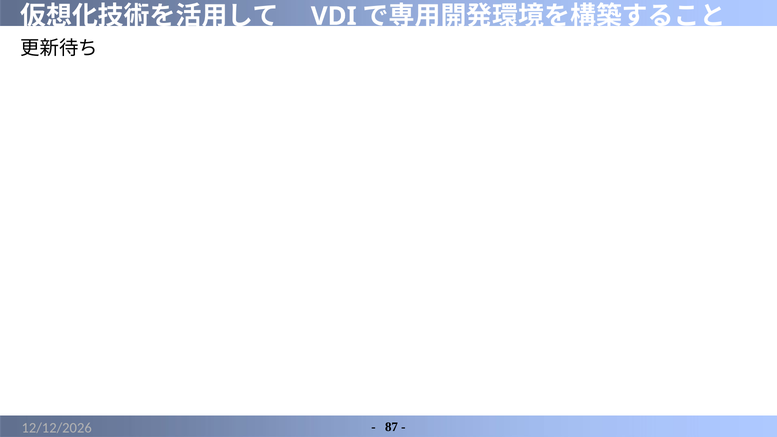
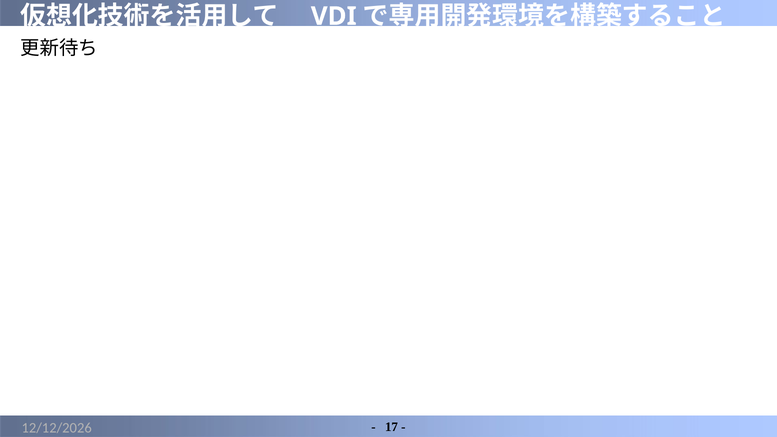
87: 87 -> 17
